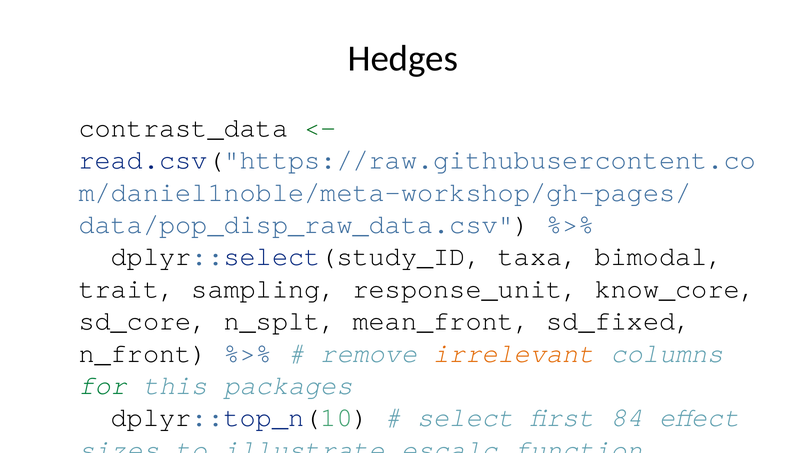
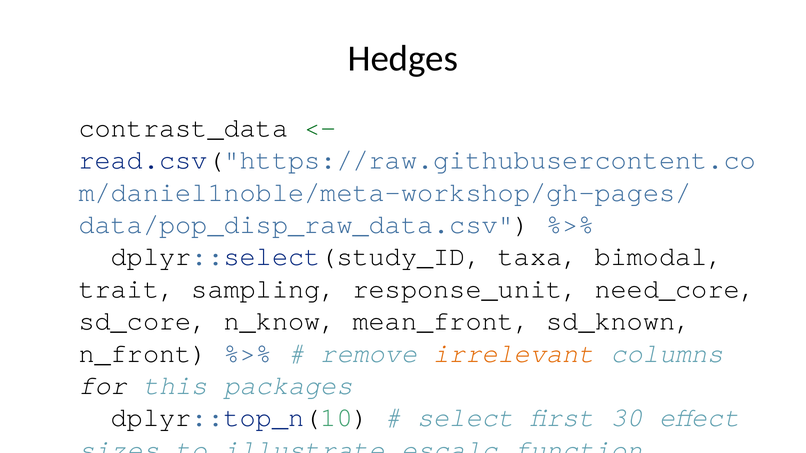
know_core: know_core -> need_core
n_splt: n_splt -> n_know
sd_fixed: sd_fixed -> sd_known
for colour: green -> black
84: 84 -> 30
